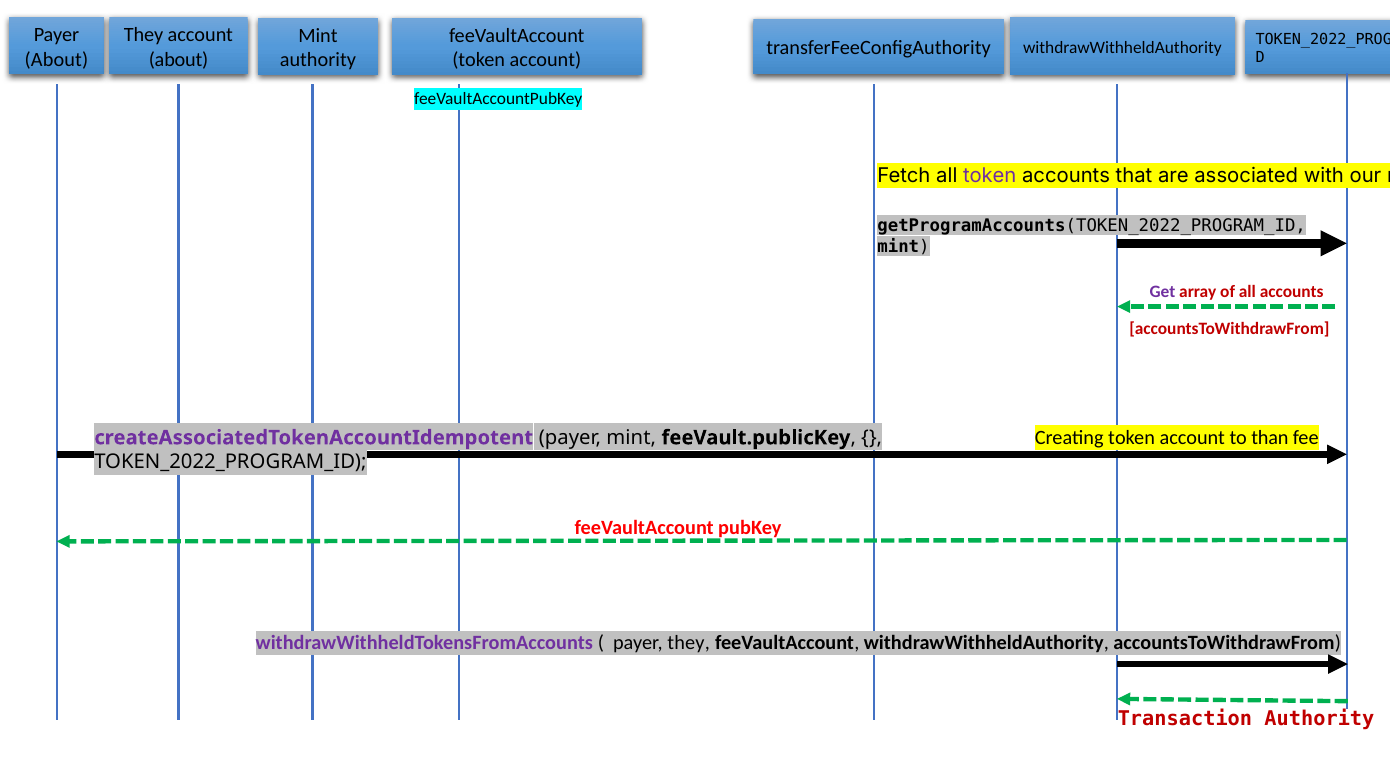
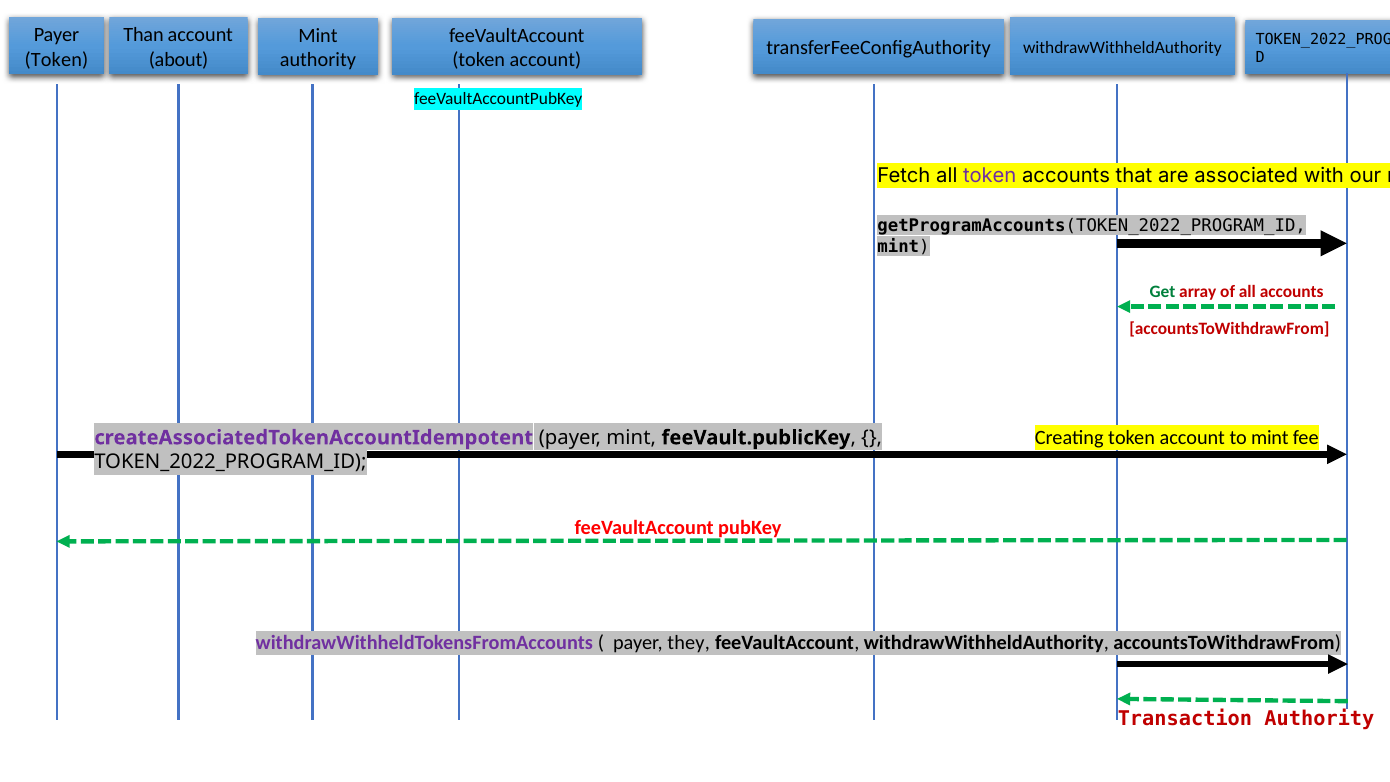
They at (143, 35): They -> Than
About at (56, 59): About -> Token
Get colour: purple -> green
to than: than -> mint
